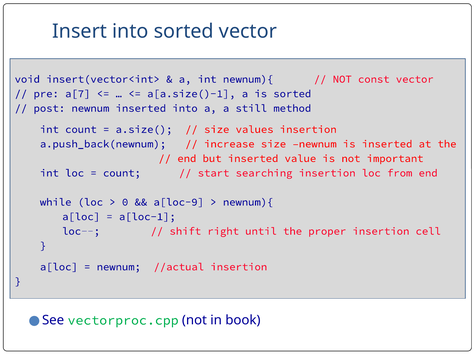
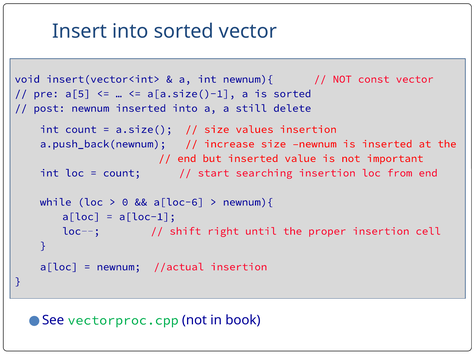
a[7: a[7 -> a[5
method: method -> delete
a[loc-9: a[loc-9 -> a[loc-6
